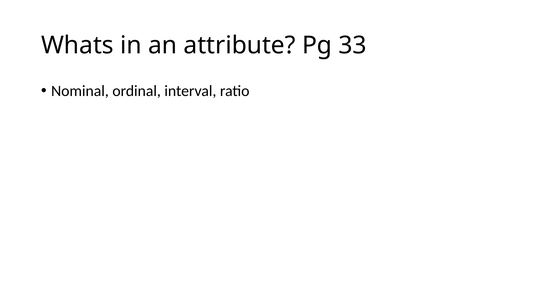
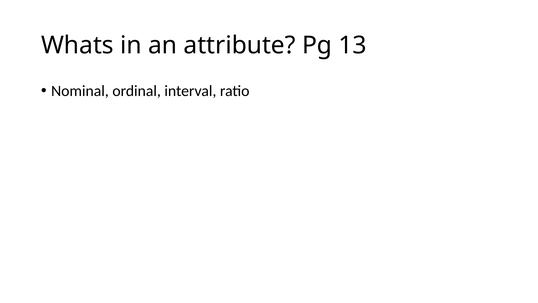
33: 33 -> 13
